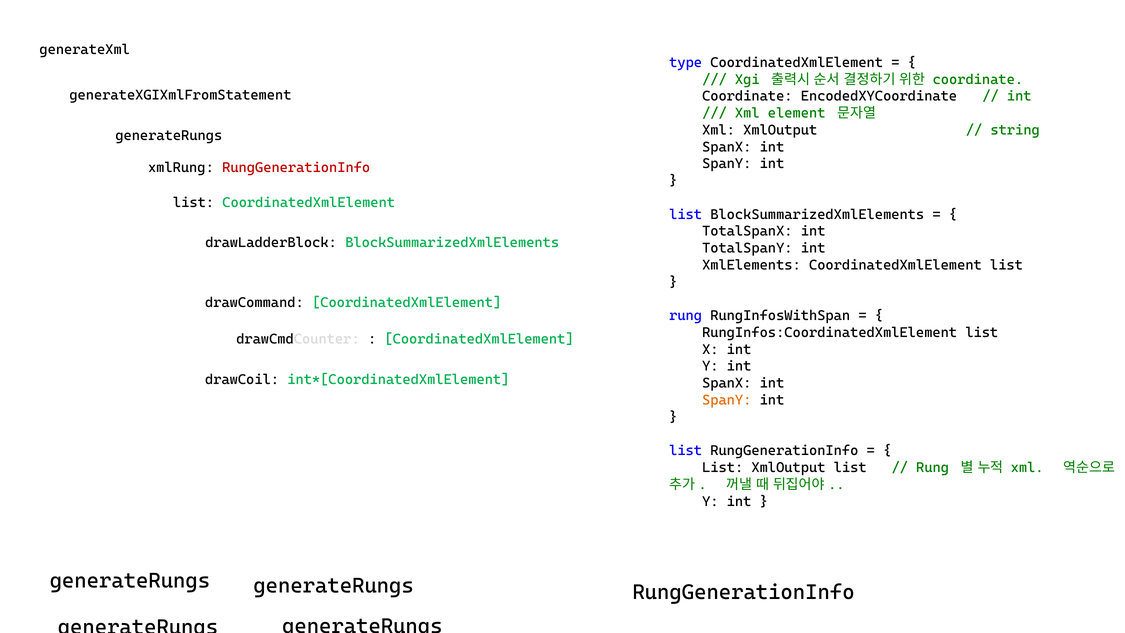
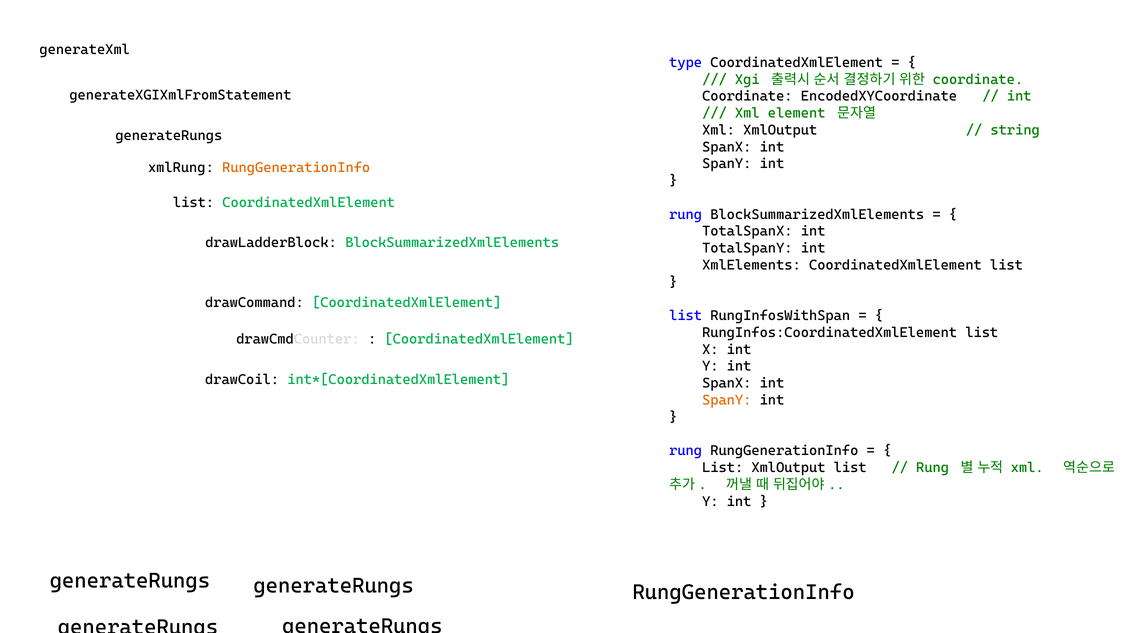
RungGenerationInfo at (296, 168) colour: red -> orange
list at (686, 214): list -> rung
rung at (686, 316): rung -> list
list at (686, 451): list -> rung
